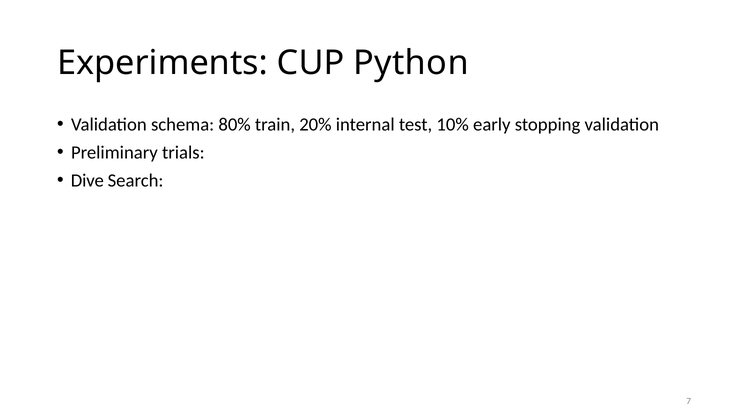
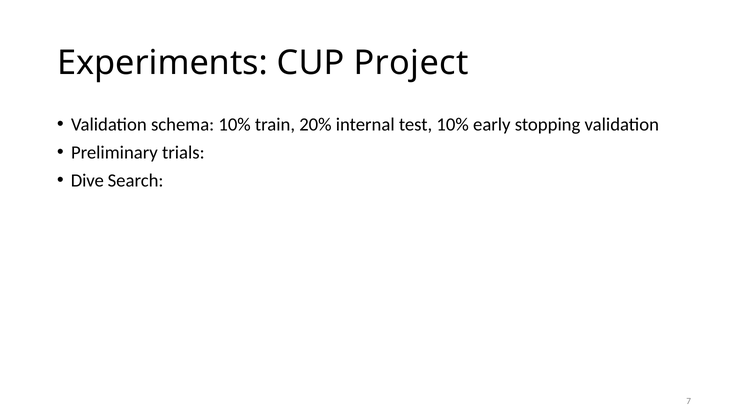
Python: Python -> Project
schema 80%: 80% -> 10%
